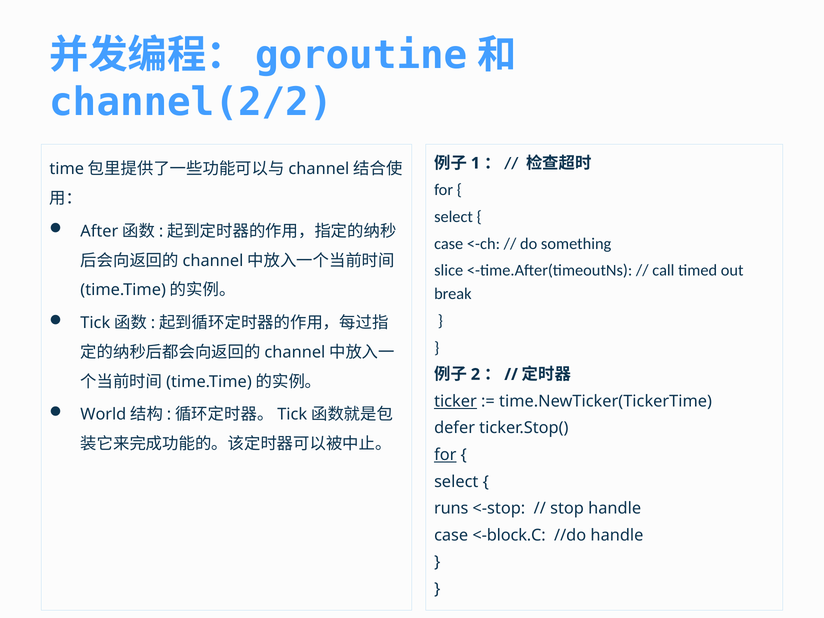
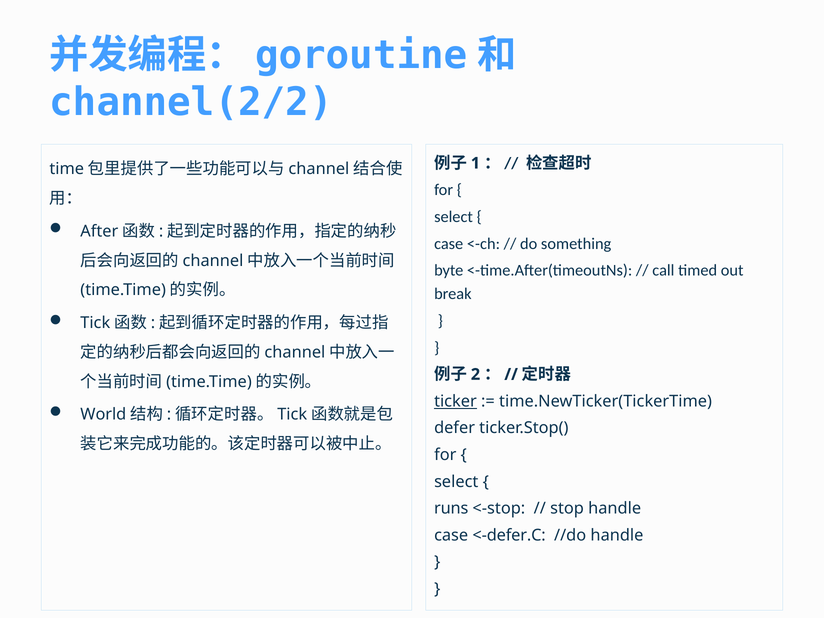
slice: slice -> byte
for at (445, 455) underline: present -> none
<-block.C: <-block.C -> <-defer.C
